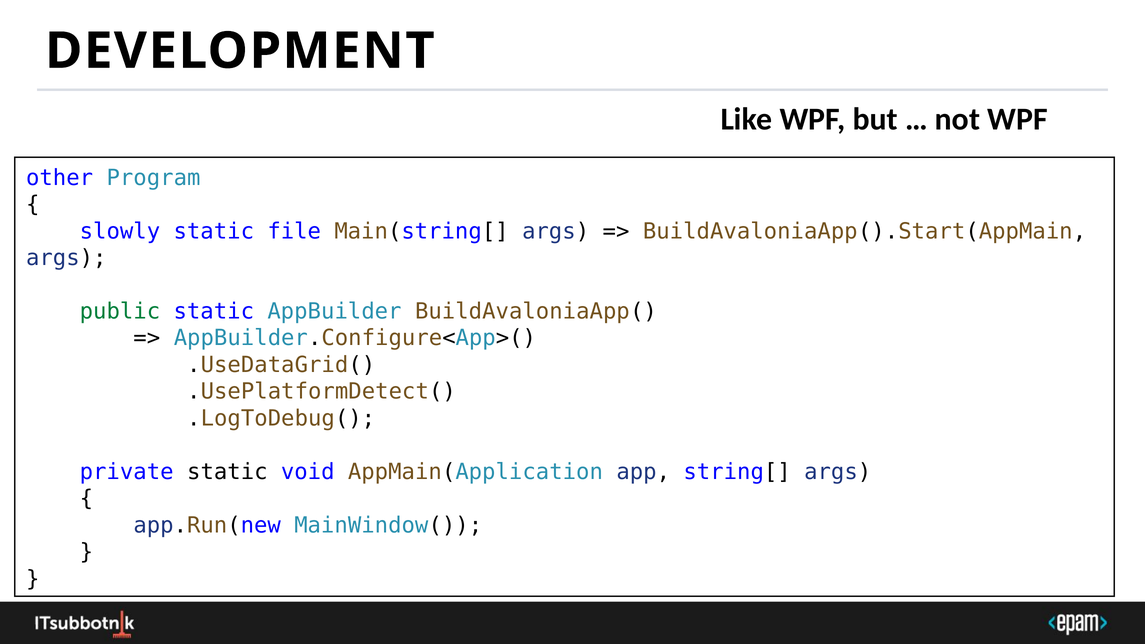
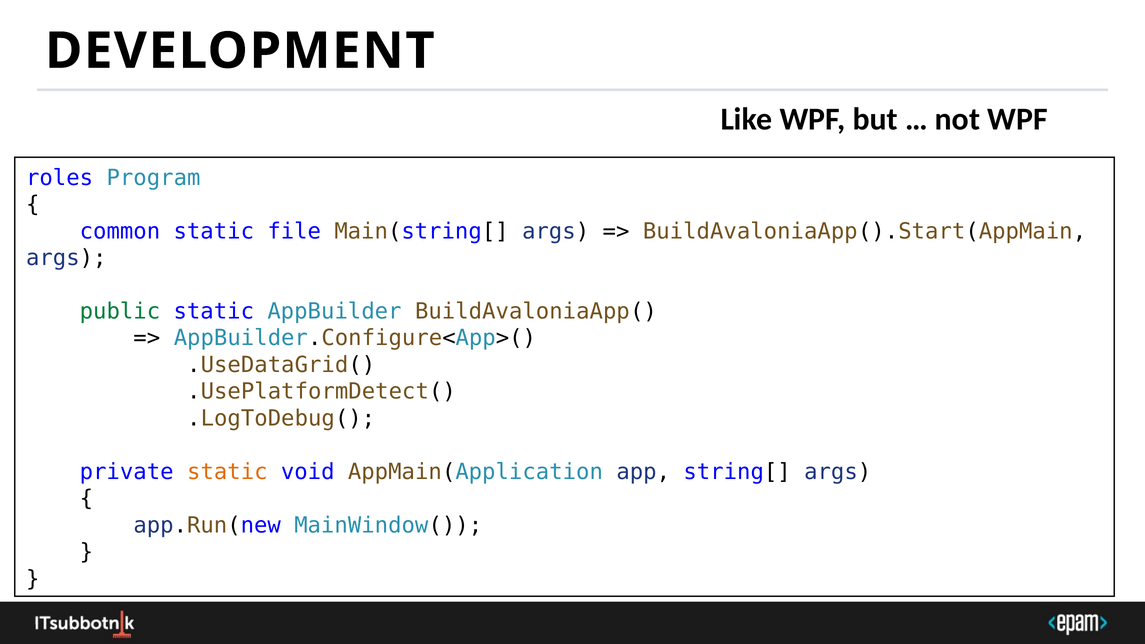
other: other -> roles
slowly: slowly -> common
static at (227, 472) colour: black -> orange
